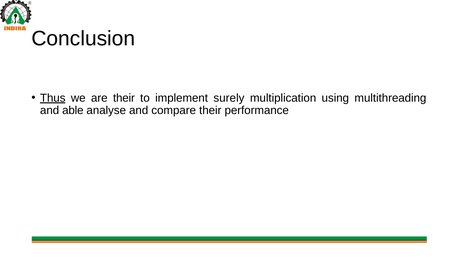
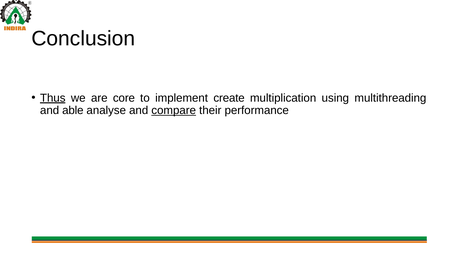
are their: their -> core
surely: surely -> create
compare underline: none -> present
